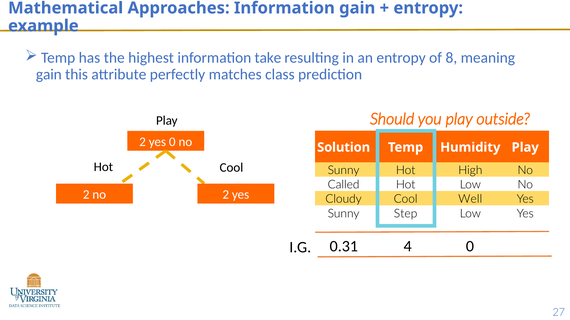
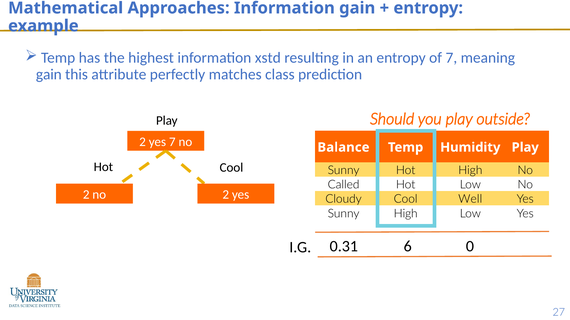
take: take -> xstd
of 8: 8 -> 7
yes 0: 0 -> 7
Solution: Solution -> Balance
Sunny Step: Step -> High
4: 4 -> 6
